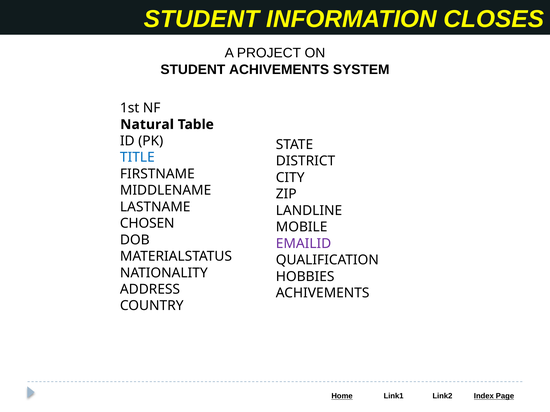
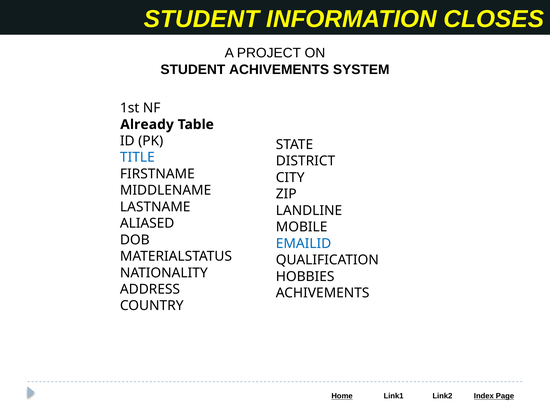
Natural: Natural -> Already
CHOSEN: CHOSEN -> ALIASED
EMAILID colour: purple -> blue
